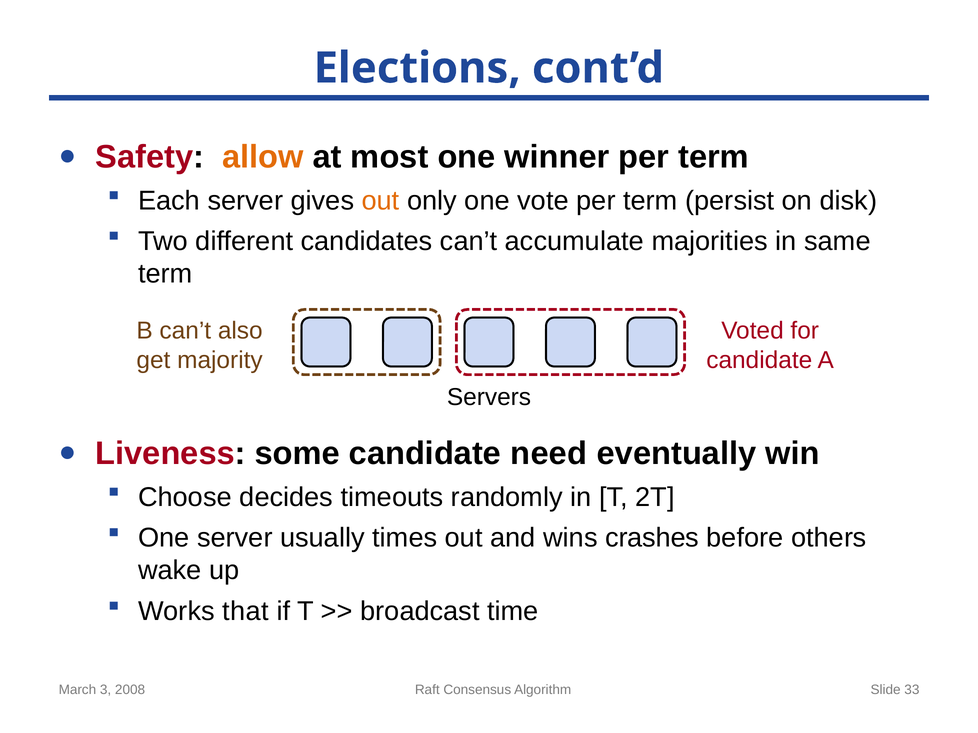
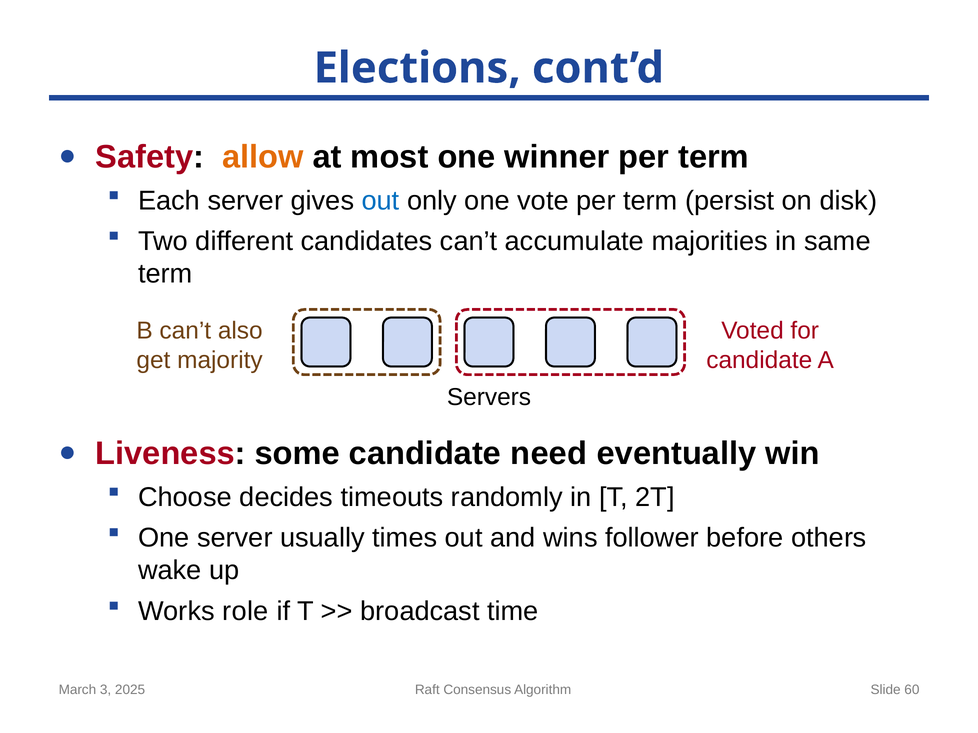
out at (381, 201) colour: orange -> blue
crashes: crashes -> follower
that: that -> role
2008: 2008 -> 2025
33: 33 -> 60
